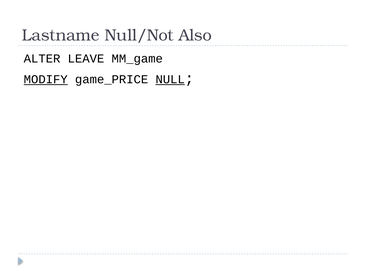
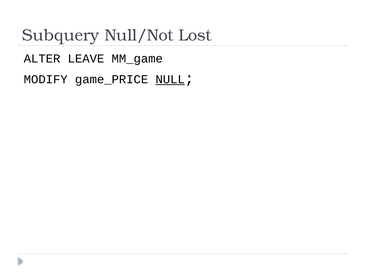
Lastname: Lastname -> Subquery
Also: Also -> Lost
MODIFY underline: present -> none
